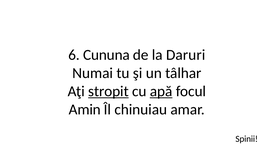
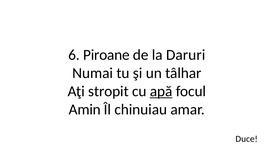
Cununa: Cununa -> Piroane
stropit underline: present -> none
Spinii: Spinii -> Duce
